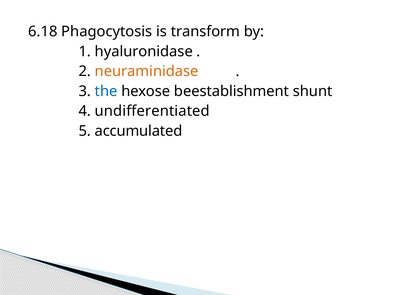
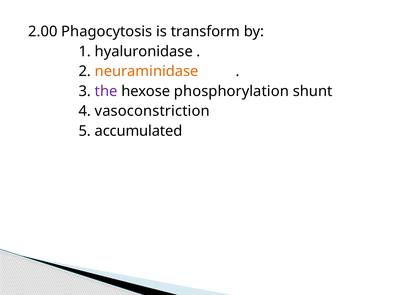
6.18: 6.18 -> 2.00
the colour: blue -> purple
beestablishment: beestablishment -> phosphorylation
undifferentiated: undifferentiated -> vasoconstriction
